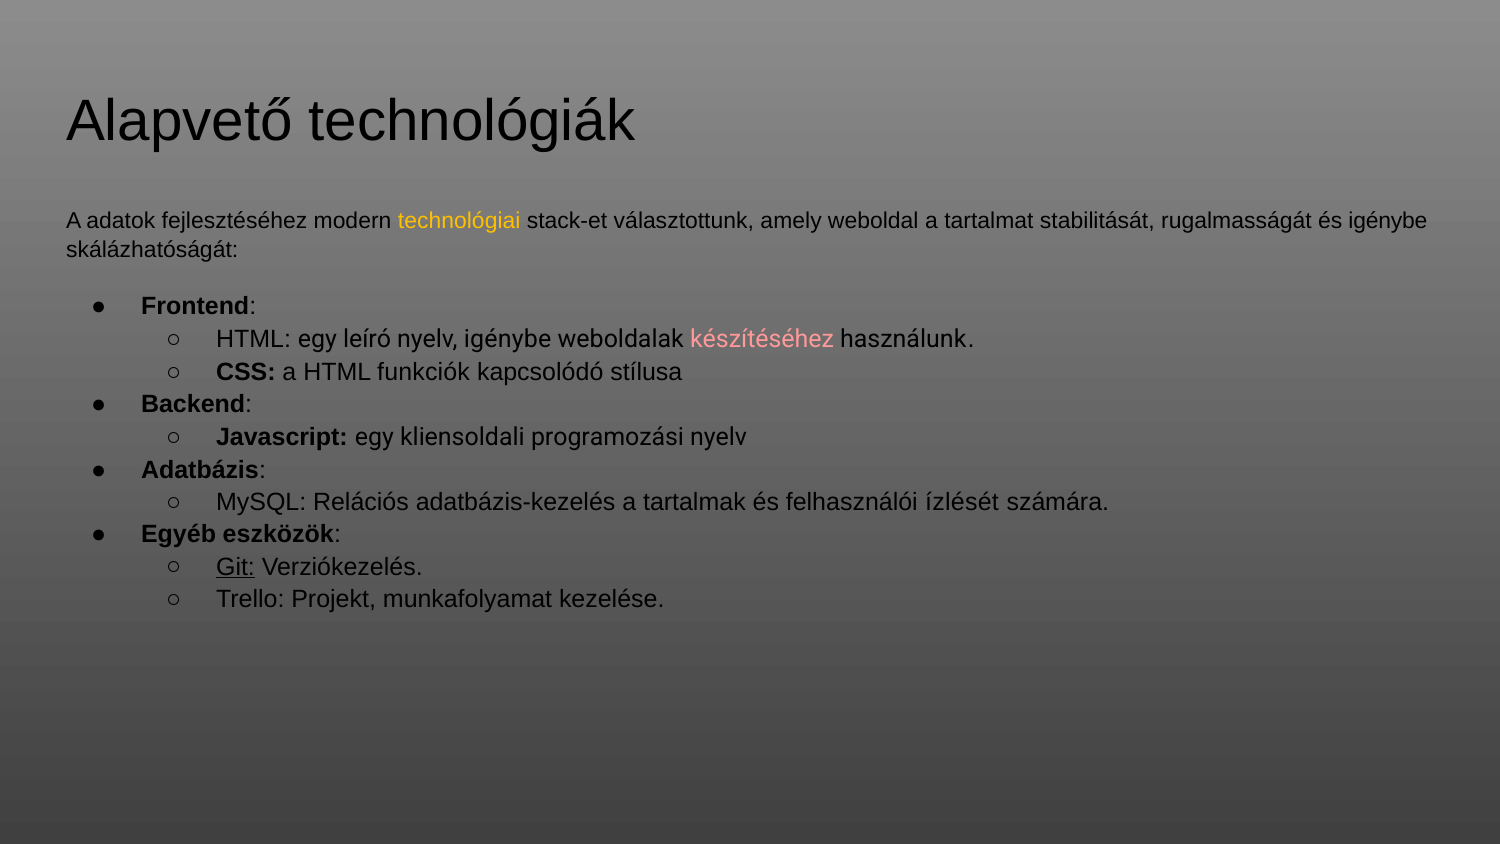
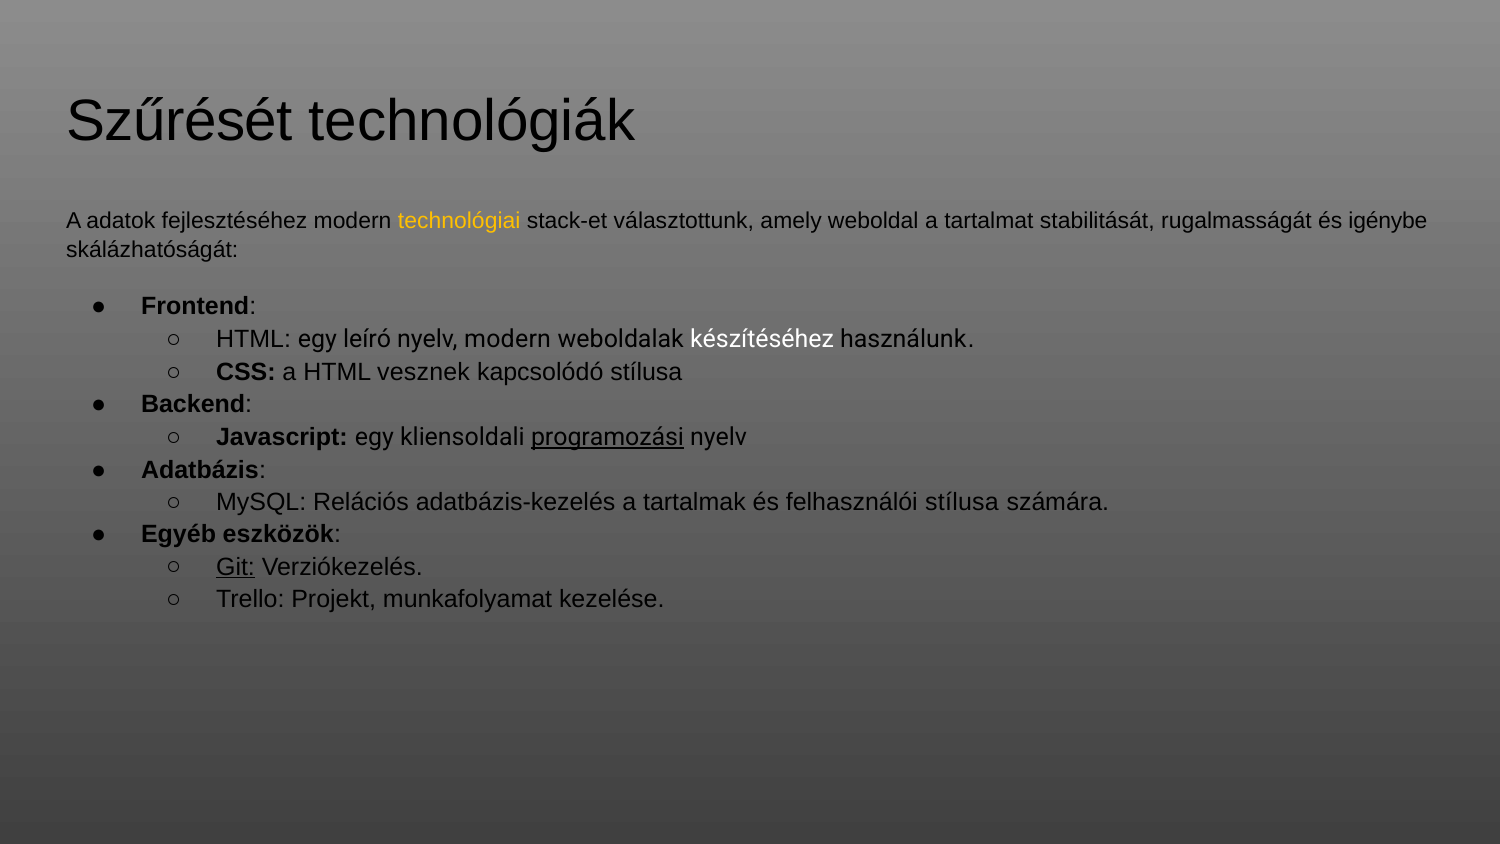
Alapvető: Alapvető -> Szűrését
nyelv igénybe: igénybe -> modern
készítéséhez colour: pink -> white
funkciók: funkciók -> vesznek
programozási underline: none -> present
felhasználói ízlését: ízlését -> stílusa
